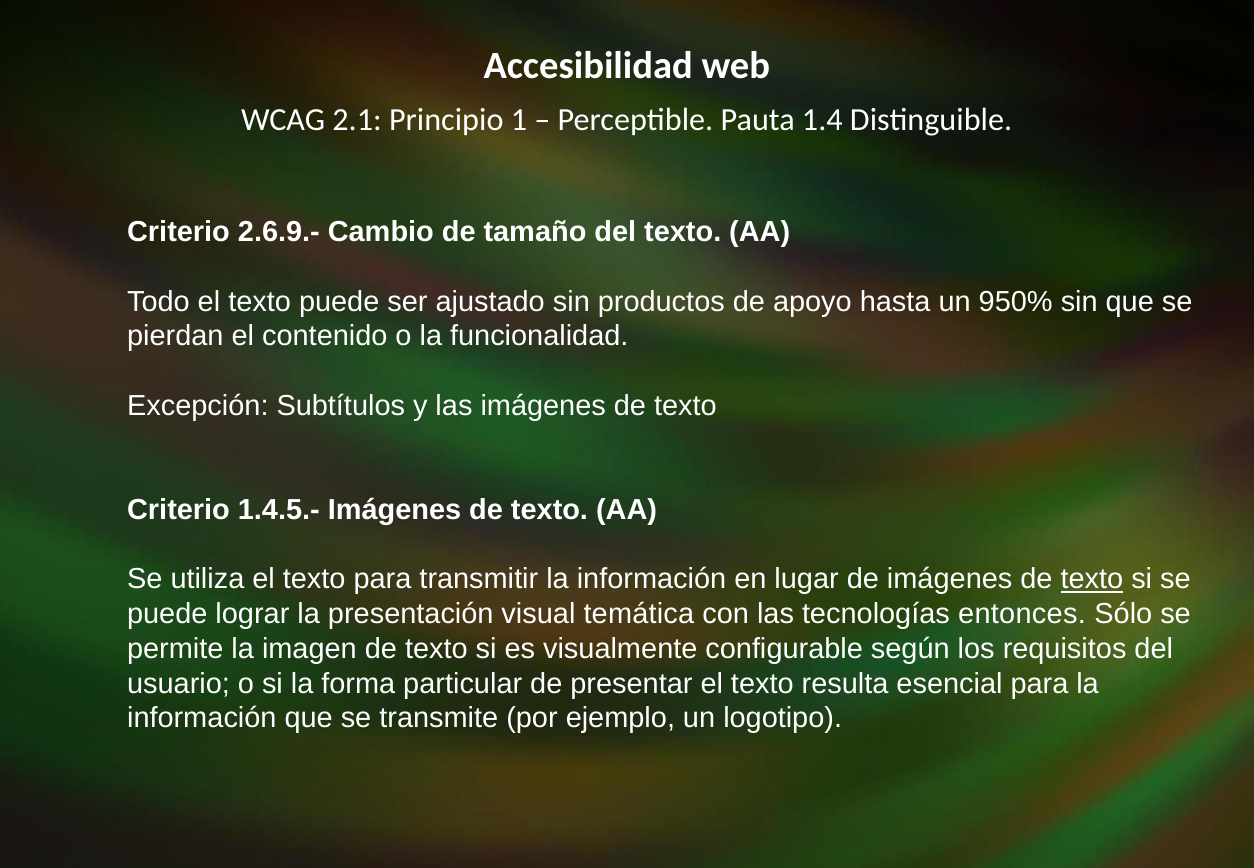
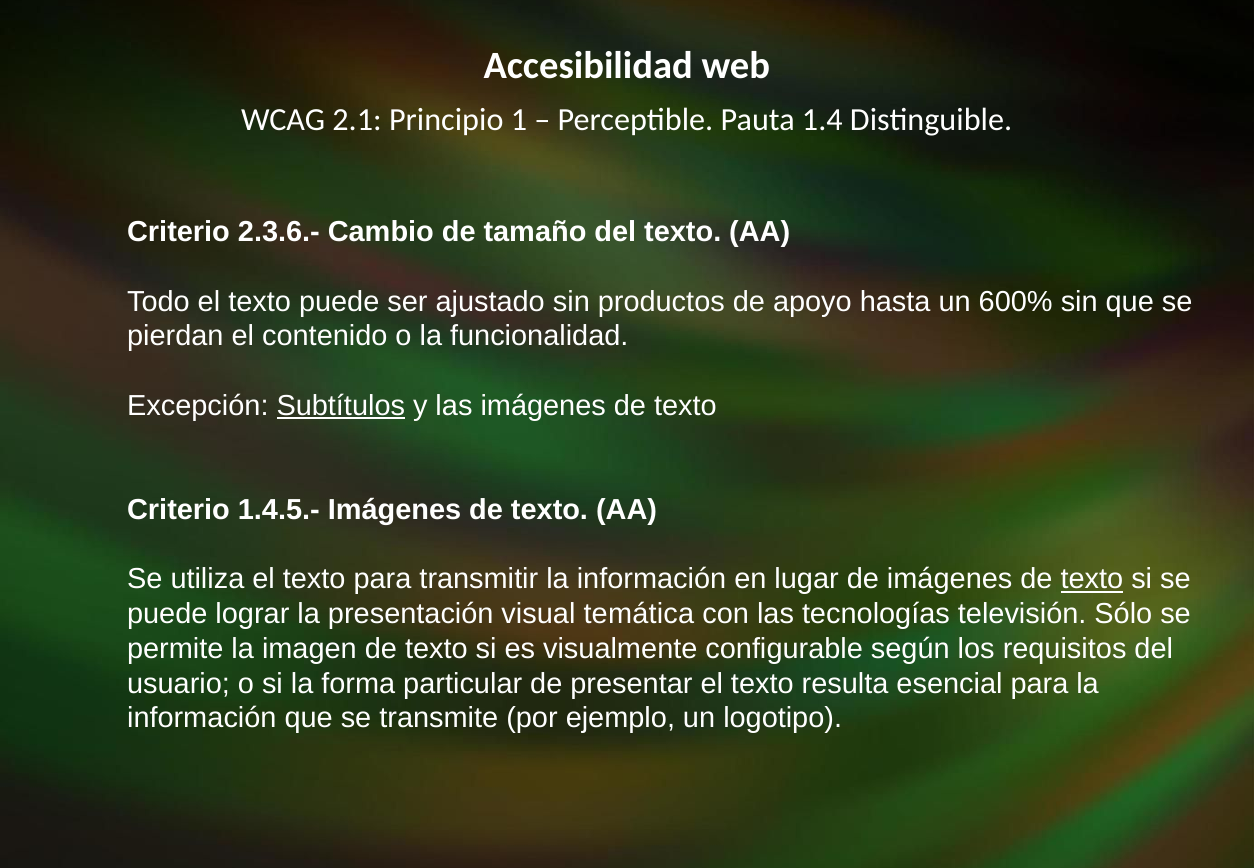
2.6.9.-: 2.6.9.- -> 2.3.6.-
950%: 950% -> 600%
Subtítulos underline: none -> present
entonces: entonces -> televisión
